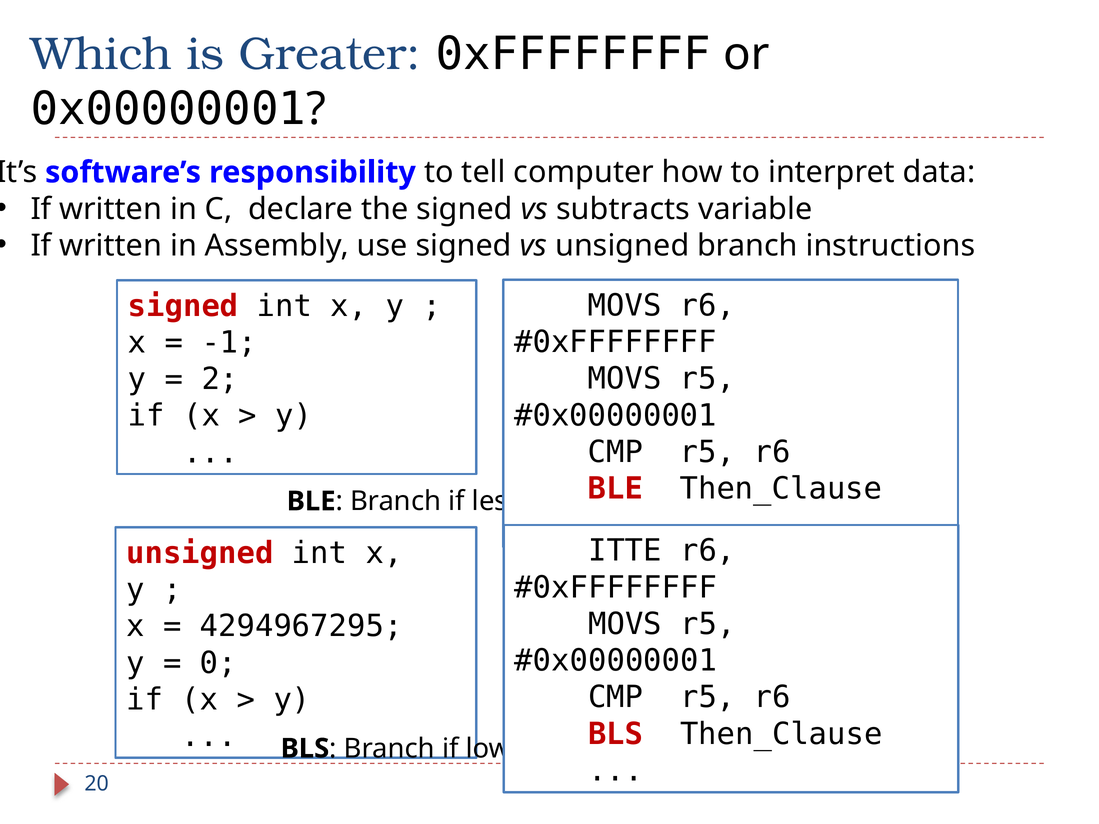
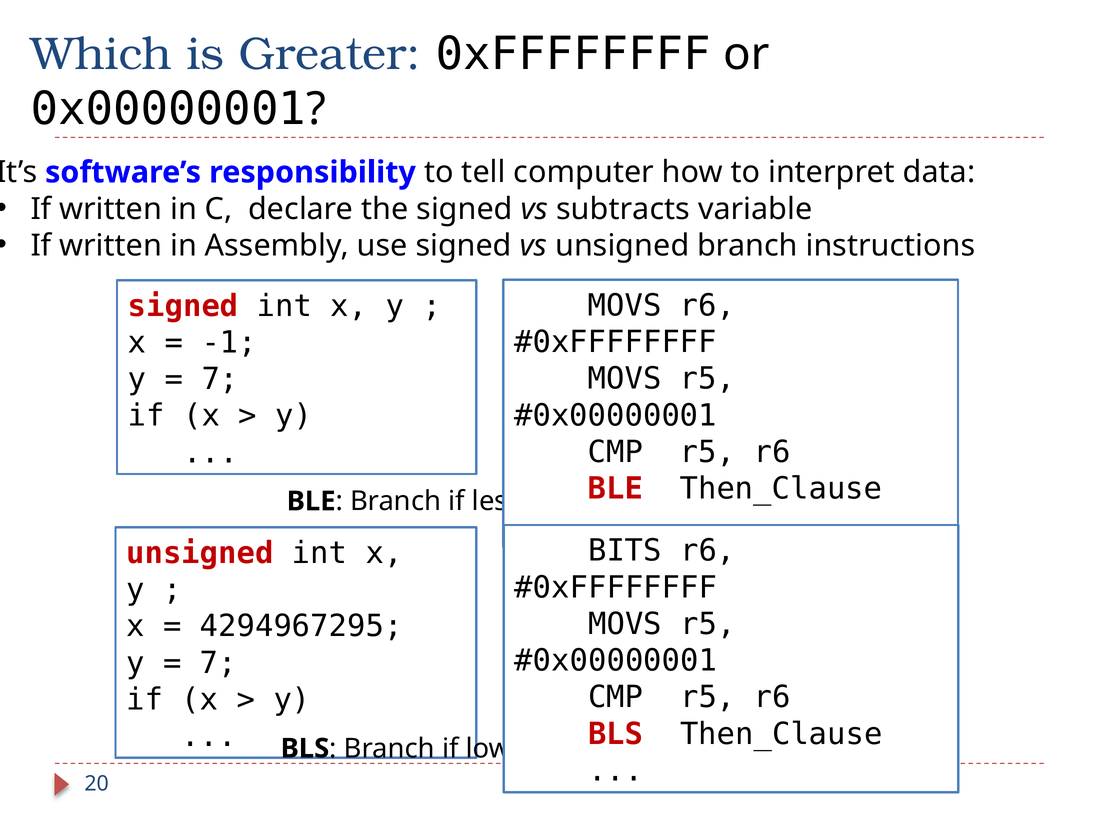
2 at (220, 379): 2 -> 7
ITTE: ITTE -> BITS
0 at (218, 663): 0 -> 7
